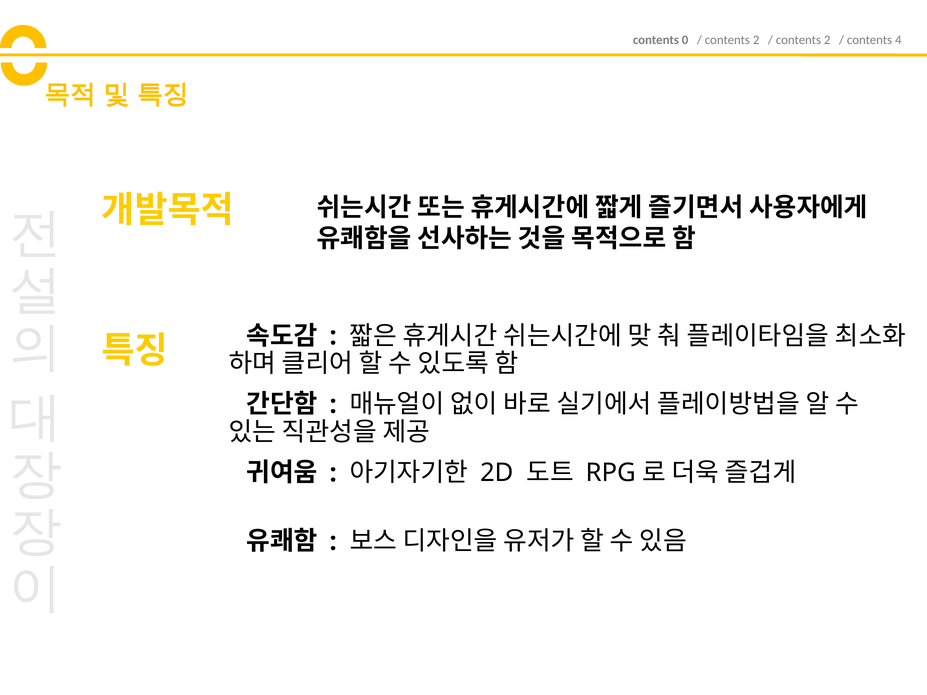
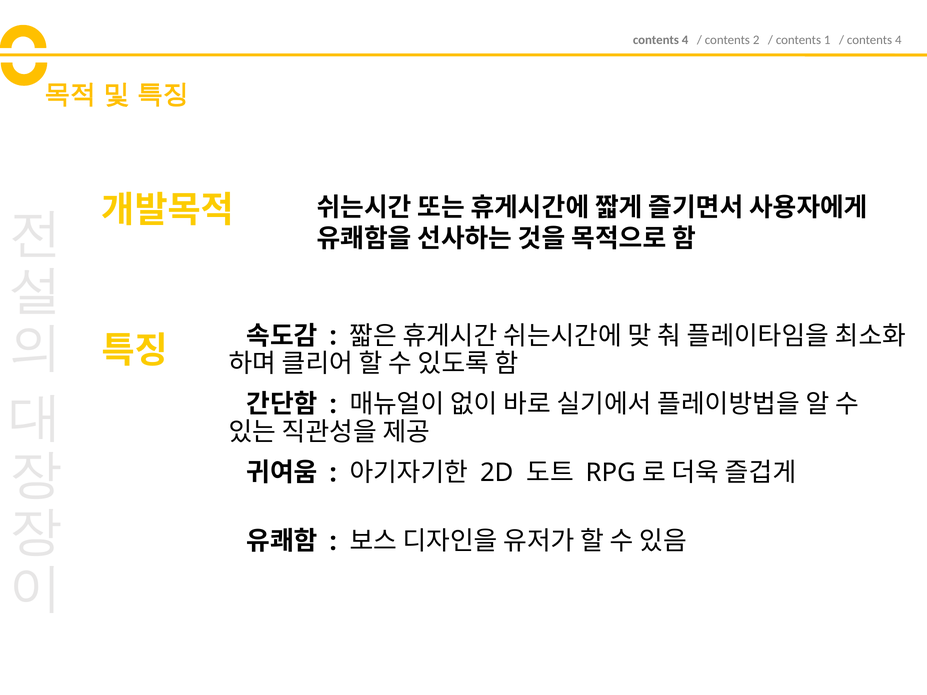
0 at (685, 40): 0 -> 4
2 at (827, 40): 2 -> 1
